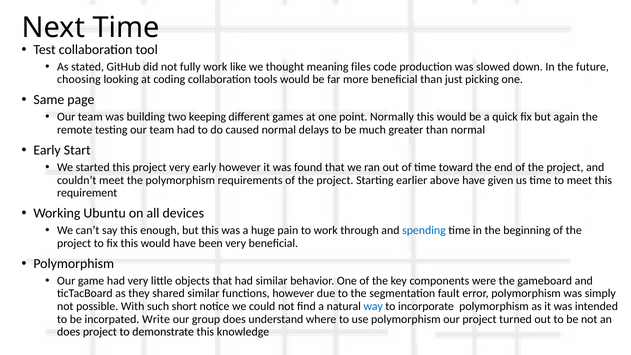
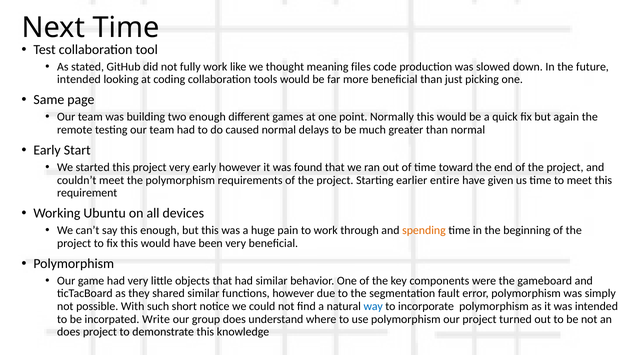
choosing at (79, 79): choosing -> intended
two keeping: keeping -> enough
above: above -> entire
spending colour: blue -> orange
